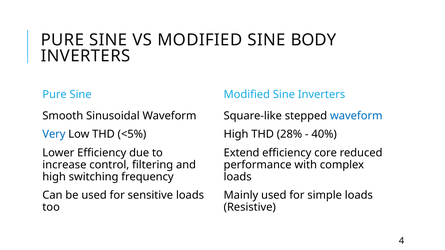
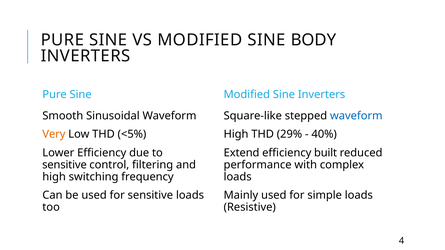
Very colour: blue -> orange
28%: 28% -> 29%
core: core -> built
increase at (64, 165): increase -> sensitive
